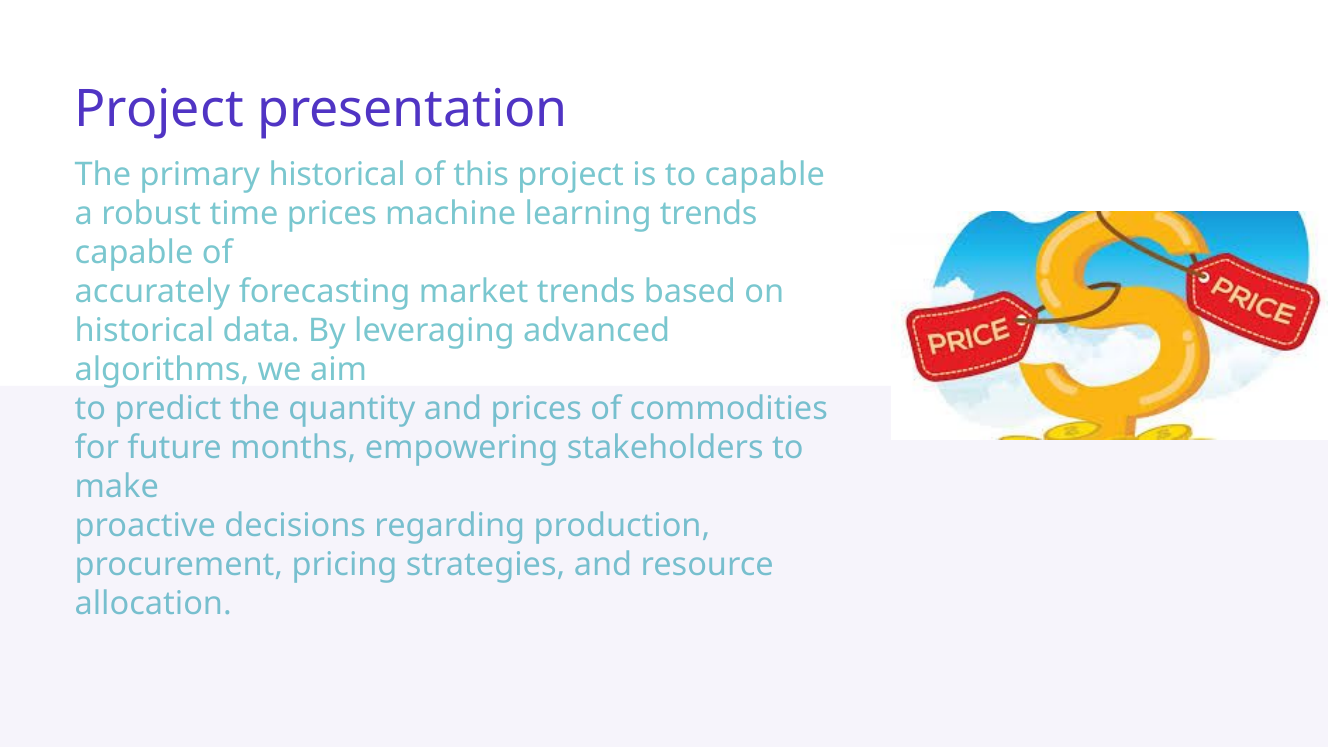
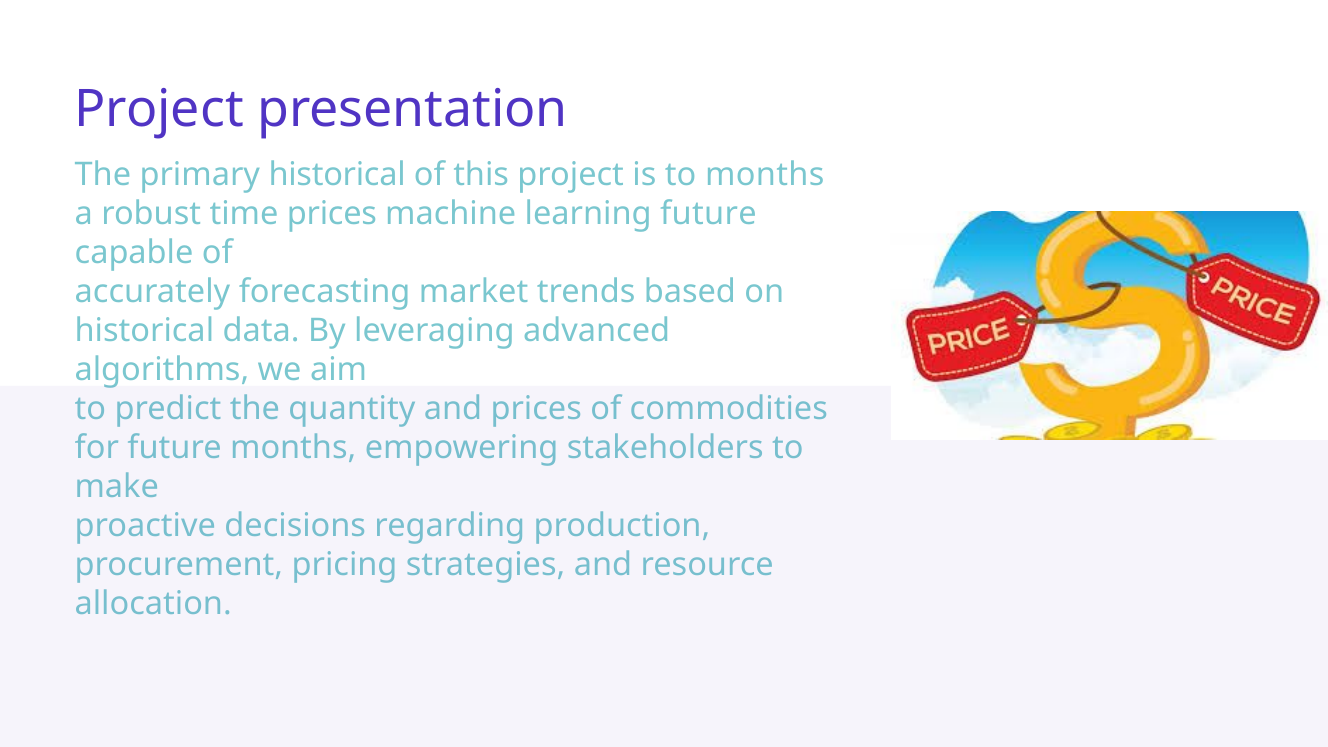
to capable: capable -> months
learning trends: trends -> future
